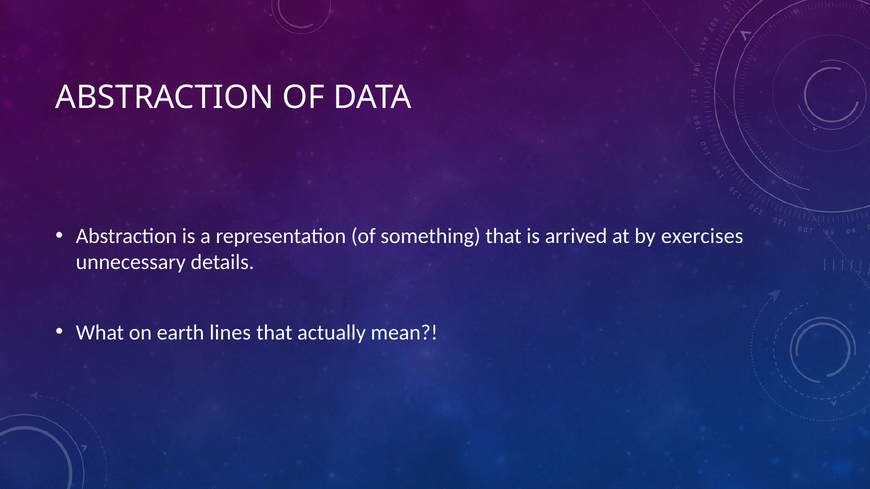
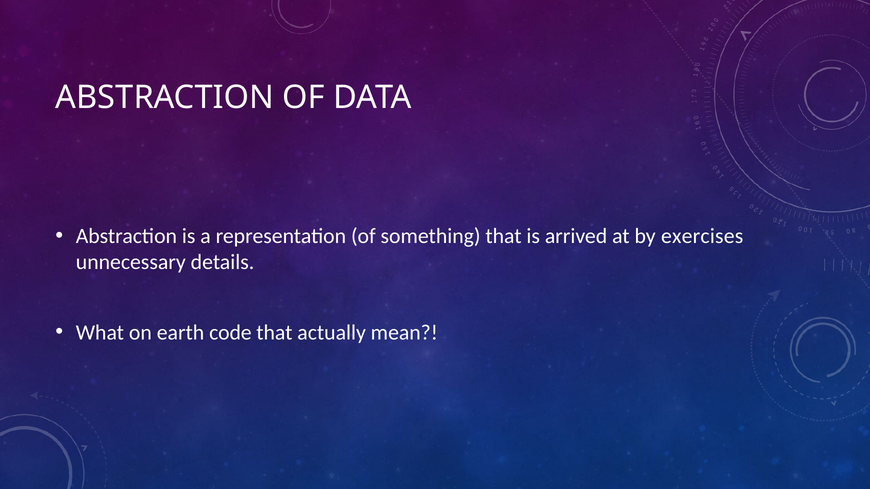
lines: lines -> code
